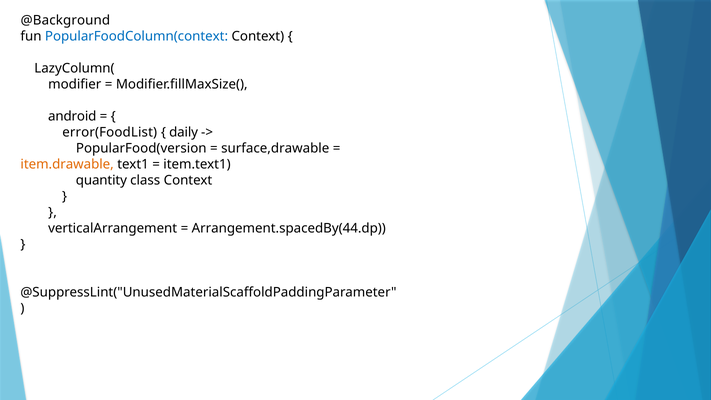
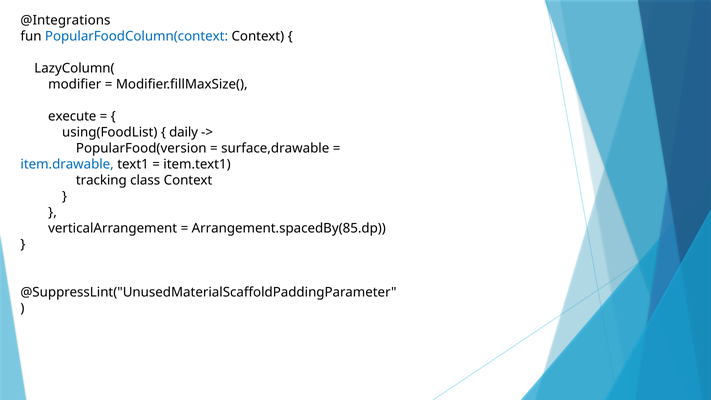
@Background: @Background -> @Integrations
android: android -> execute
error(FoodList: error(FoodList -> using(FoodList
item.drawable colour: orange -> blue
quantity: quantity -> tracking
Arrangement.spacedBy(44.dp: Arrangement.spacedBy(44.dp -> Arrangement.spacedBy(85.dp
